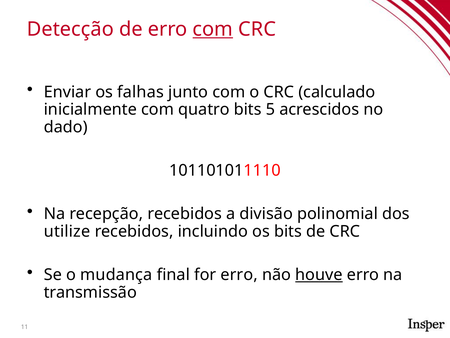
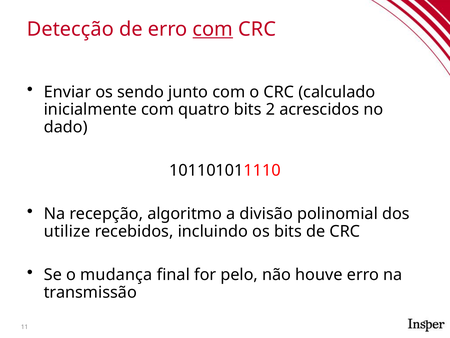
falhas: falhas -> sendo
5: 5 -> 2
recepção recebidos: recebidos -> algoritmo
for erro: erro -> pelo
houve underline: present -> none
